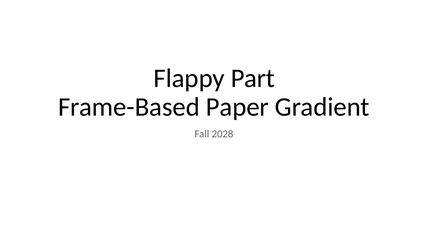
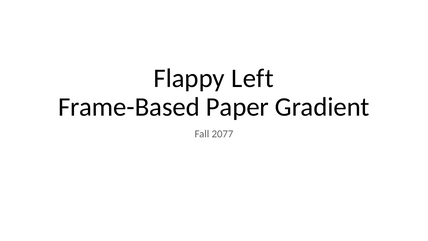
Part: Part -> Left
2028: 2028 -> 2077
